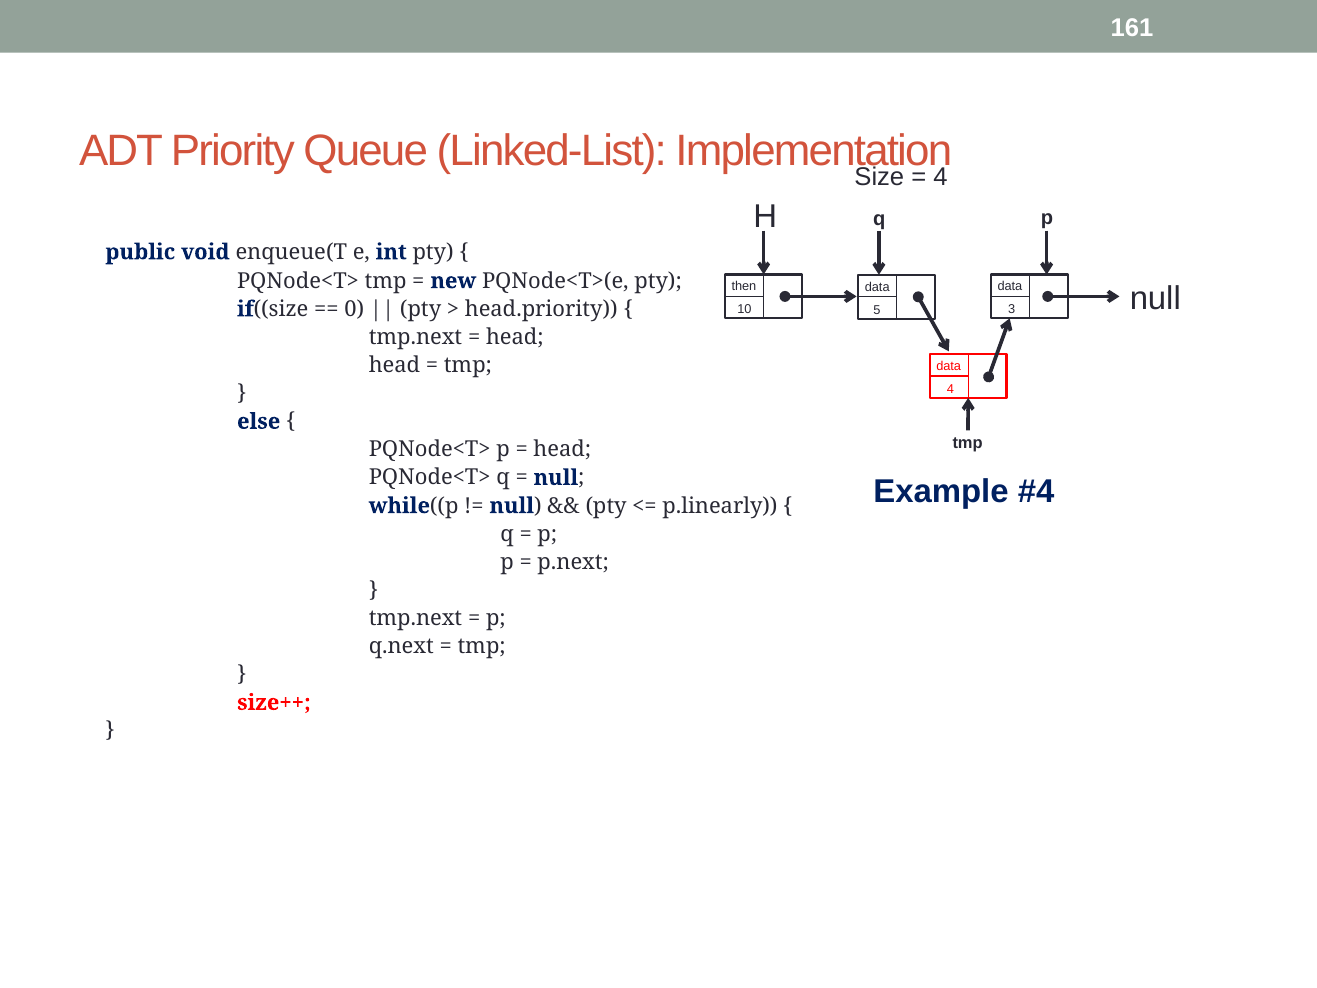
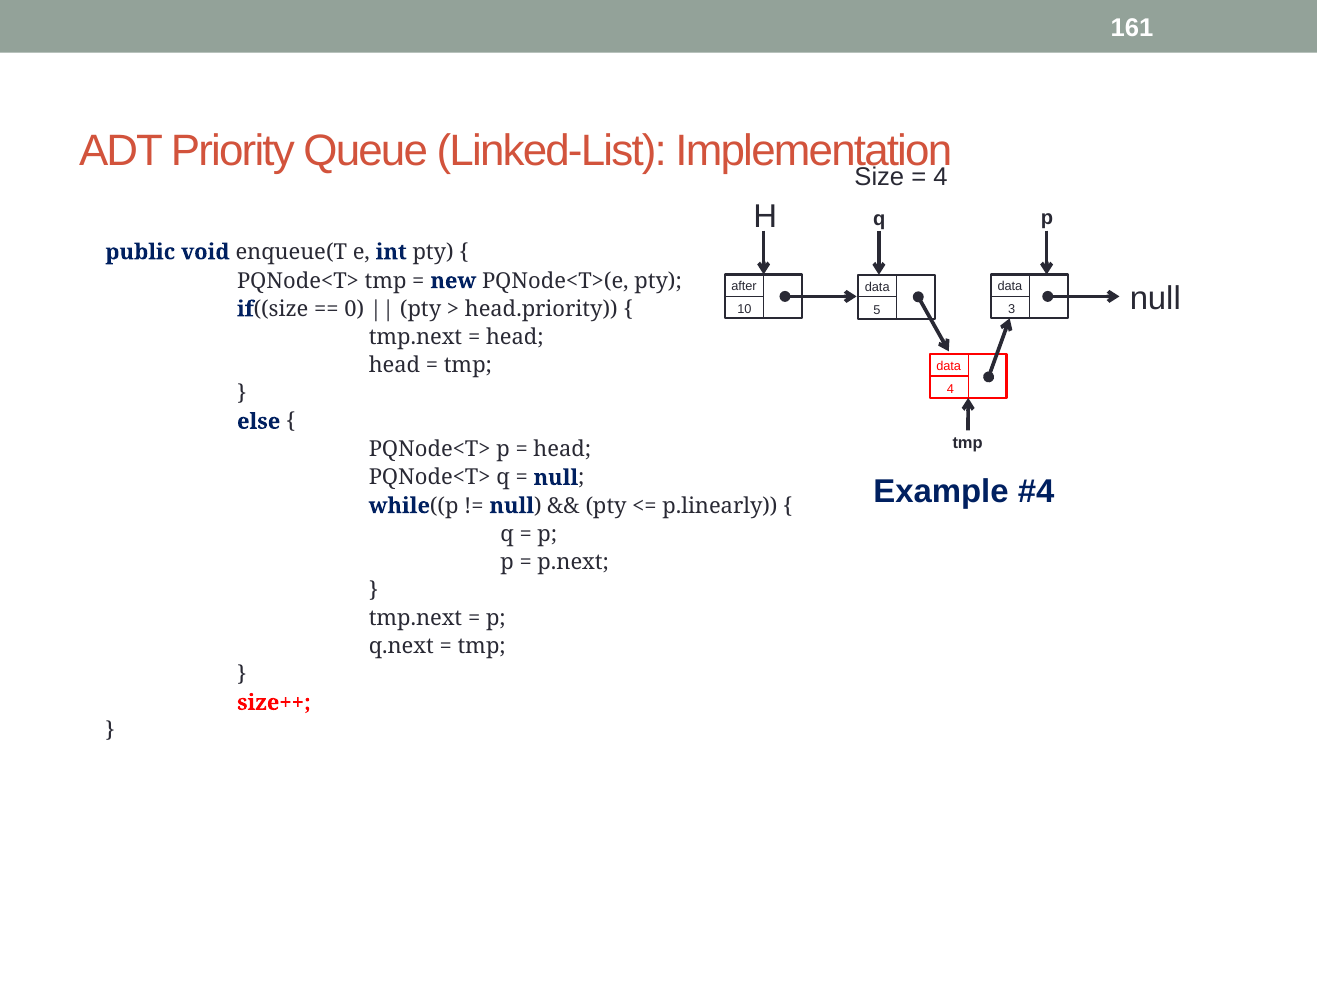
then: then -> after
